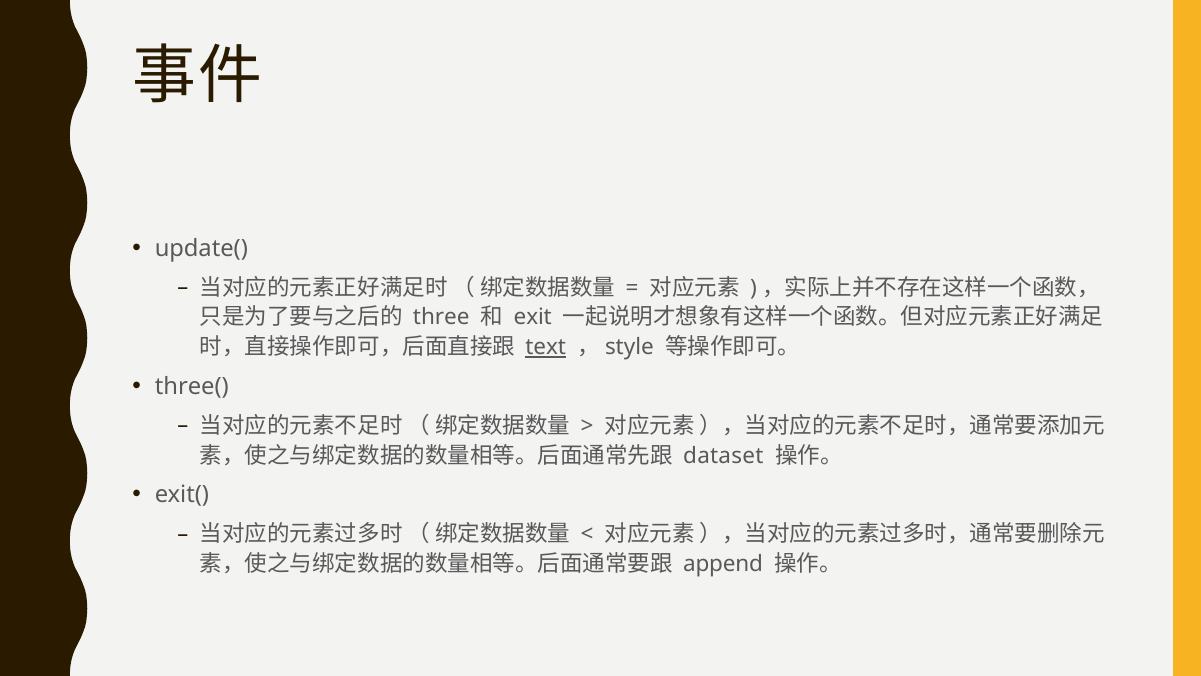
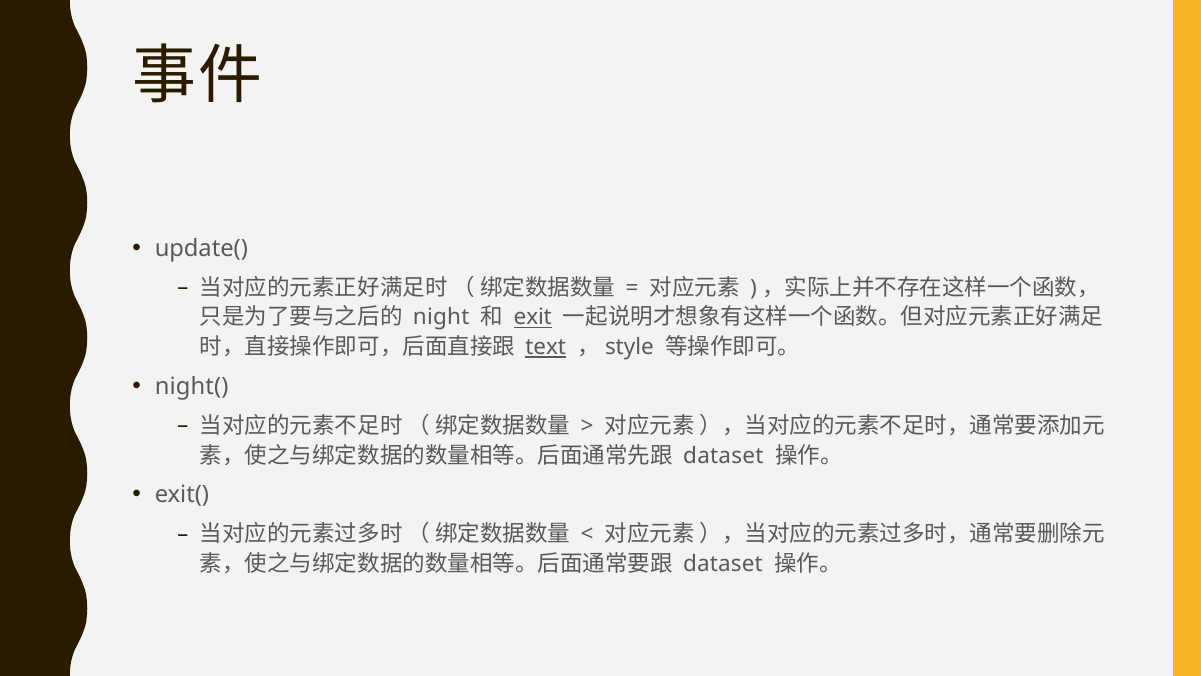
three: three -> night
exit underline: none -> present
three(: three( -> night(
append at (723, 564): append -> dataset
